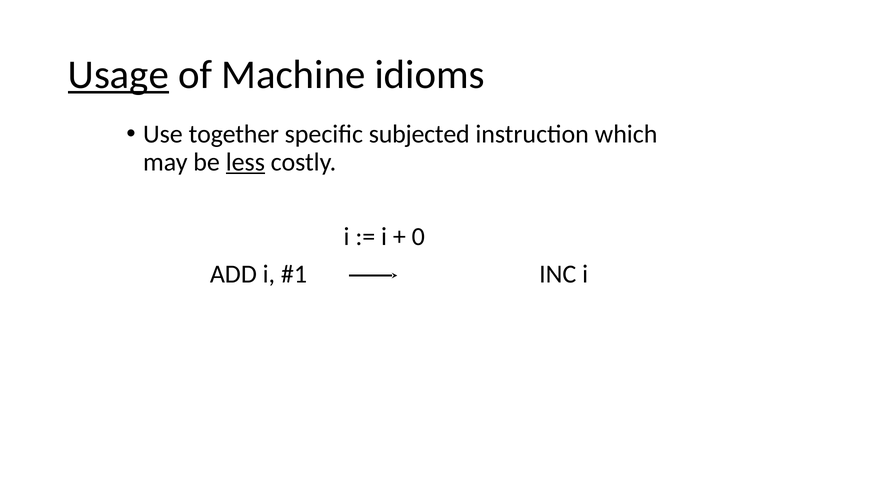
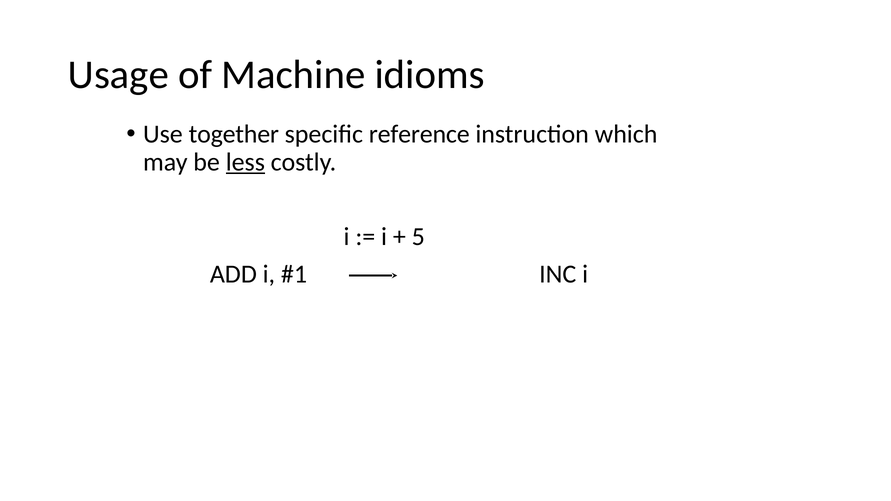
Usage underline: present -> none
subjected: subjected -> reference
0: 0 -> 5
